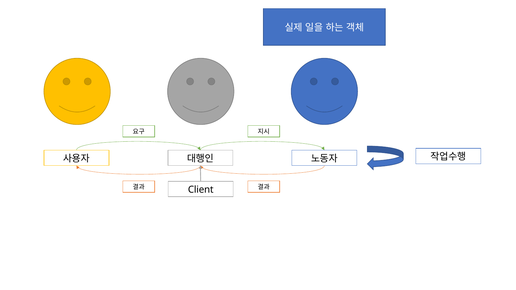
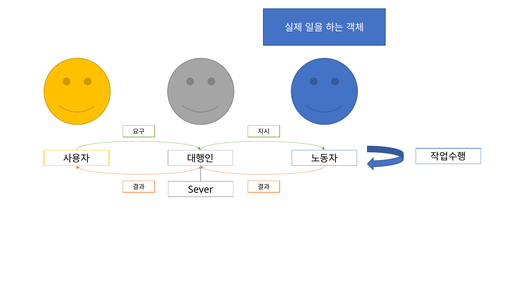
Client: Client -> Sever
